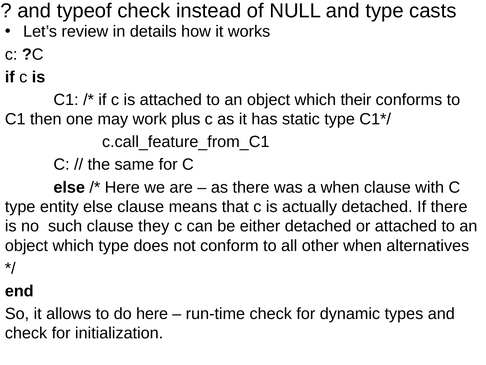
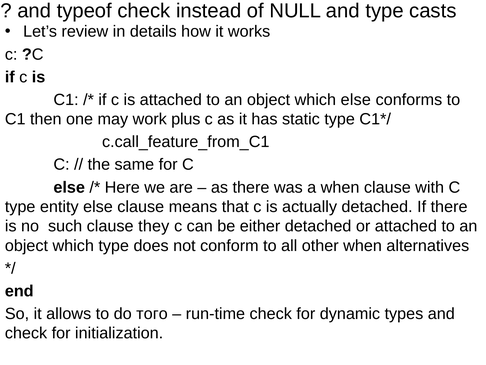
which their: their -> else
do here: here -> того
